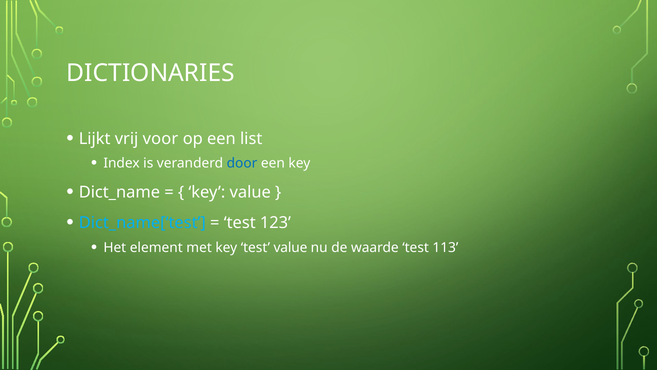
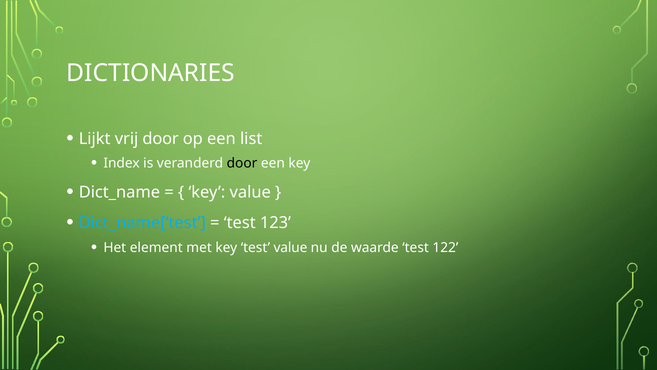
vrij voor: voor -> door
door at (242, 163) colour: blue -> black
113: 113 -> 122
